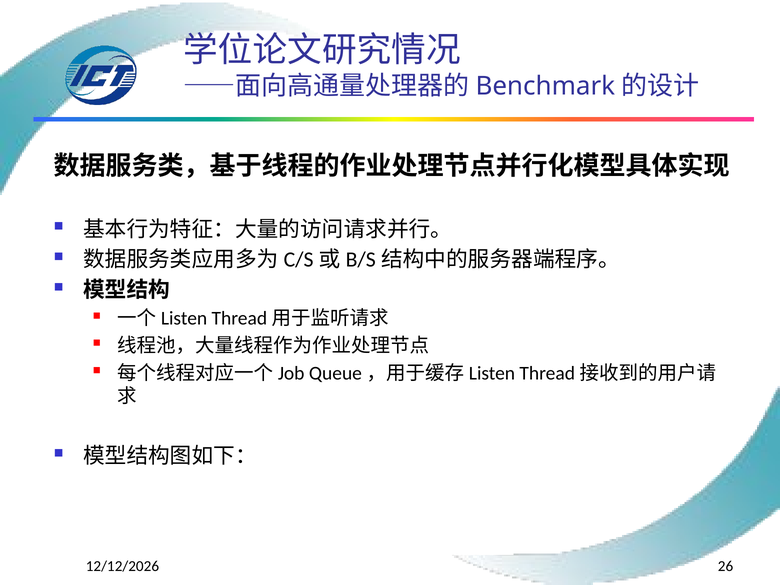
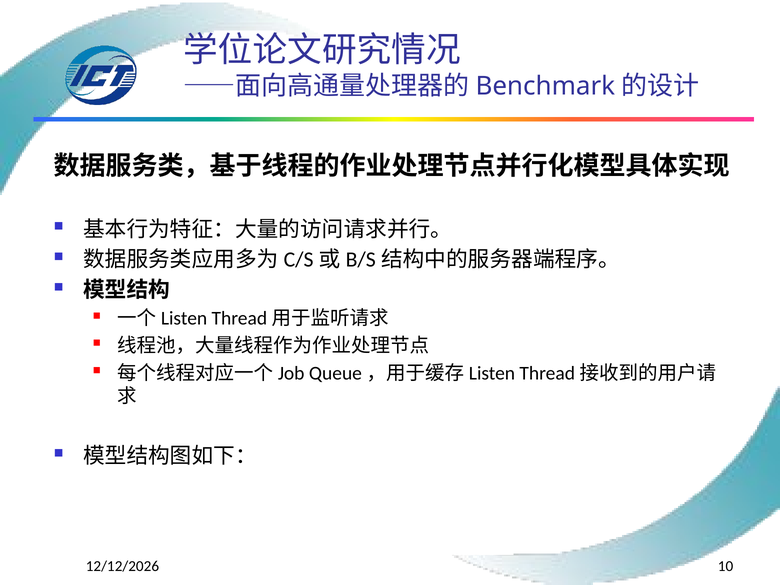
26: 26 -> 10
